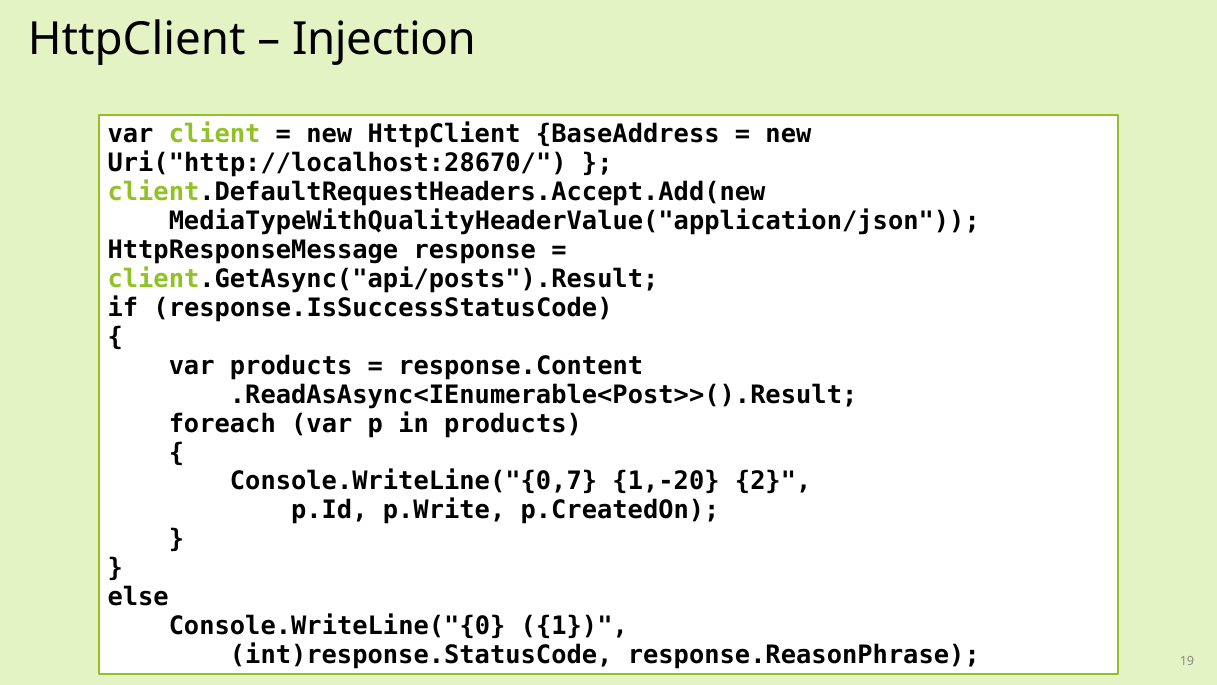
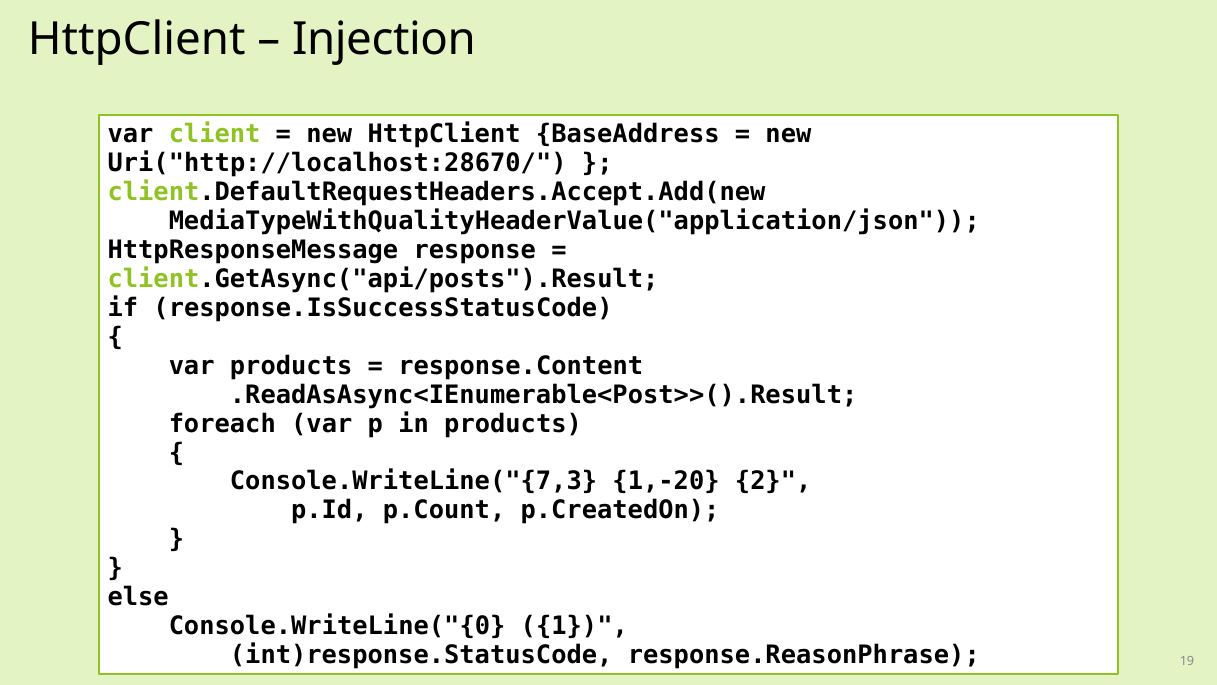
Console.WriteLine("{0,7: Console.WriteLine("{0,7 -> Console.WriteLine("{7,3
p.Write: p.Write -> p.Count
